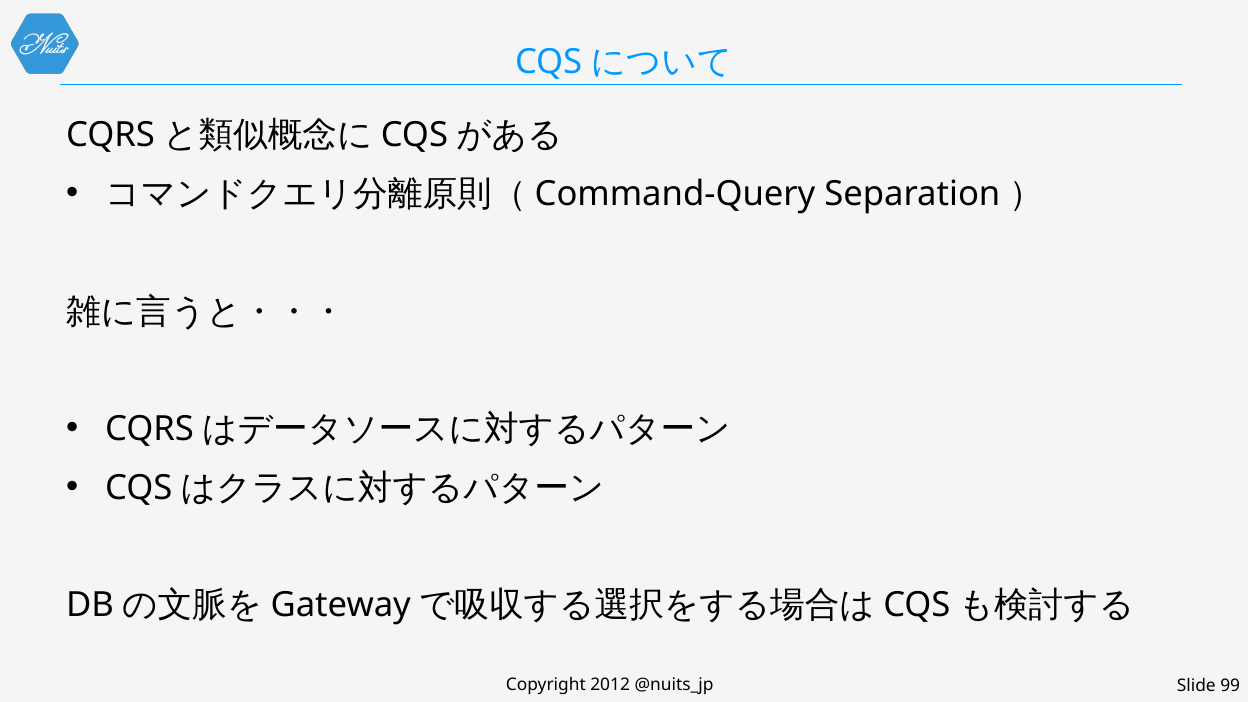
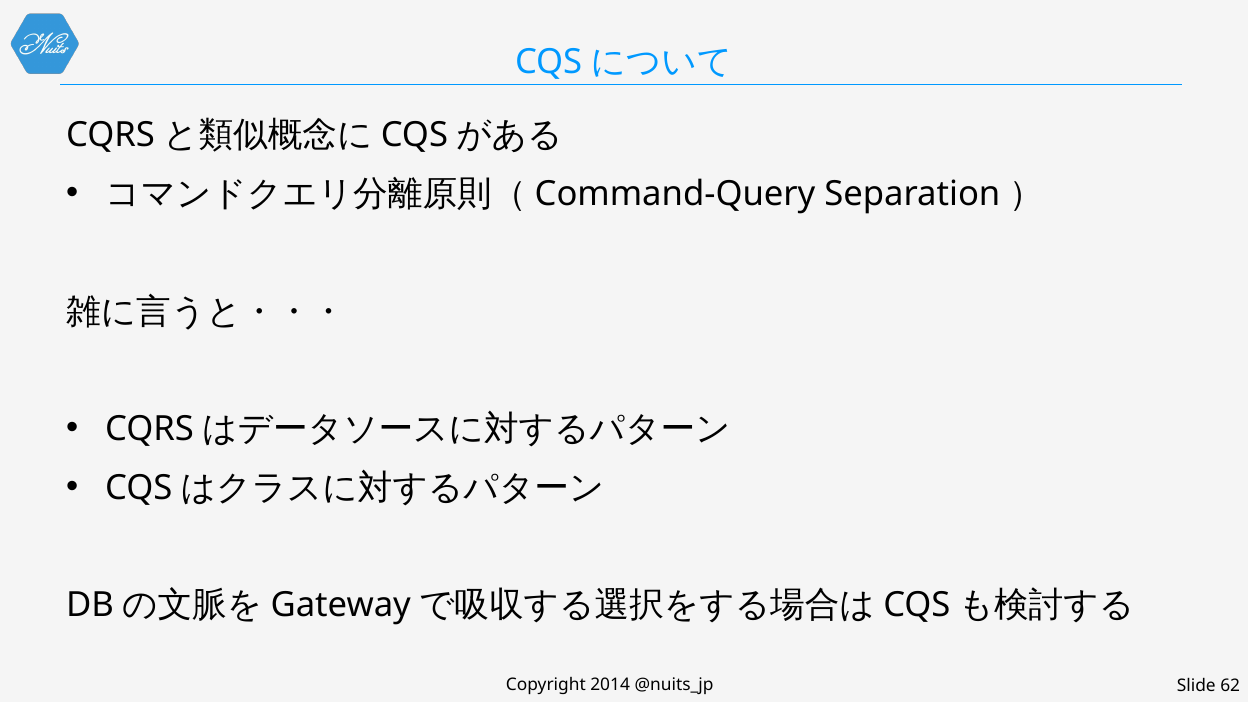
2012: 2012 -> 2014
99: 99 -> 62
